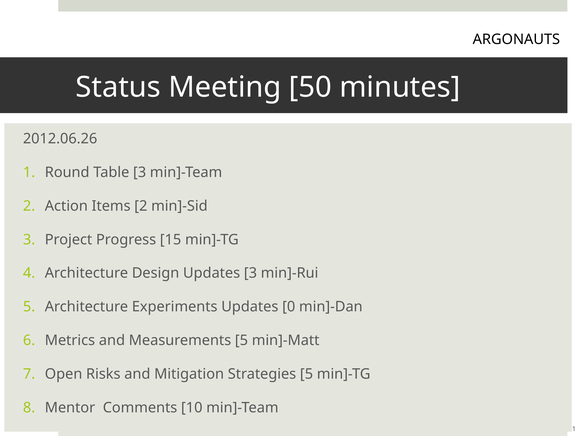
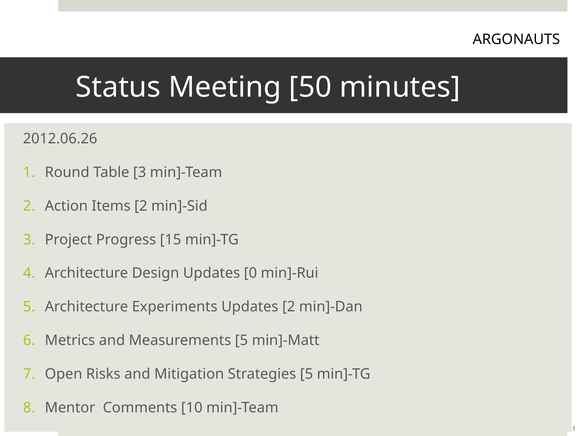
Updates 3: 3 -> 0
Updates 0: 0 -> 2
